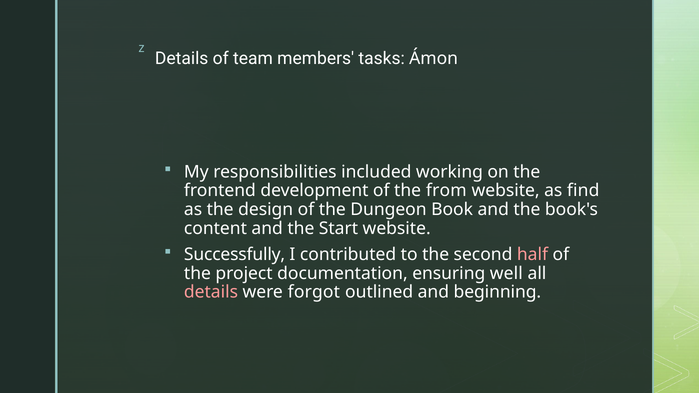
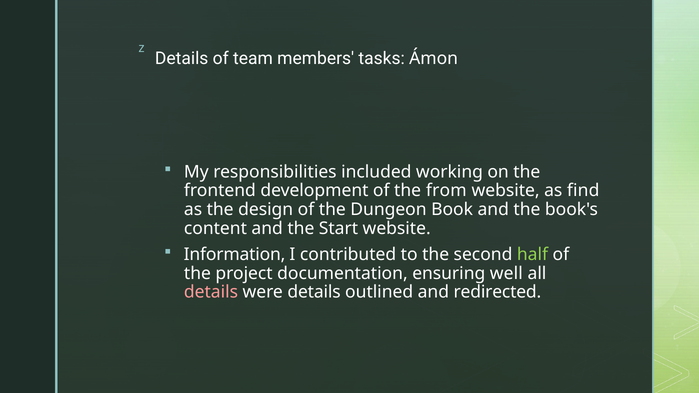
Successfully: Successfully -> Information
half colour: pink -> light green
were forgot: forgot -> details
beginning: beginning -> redirected
